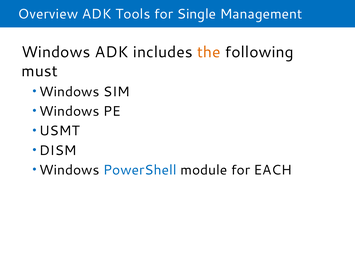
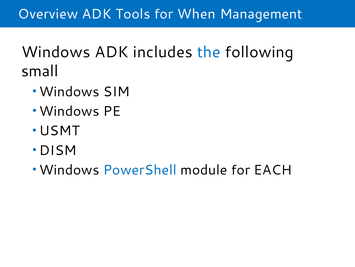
Single: Single -> When
the colour: orange -> blue
must: must -> small
